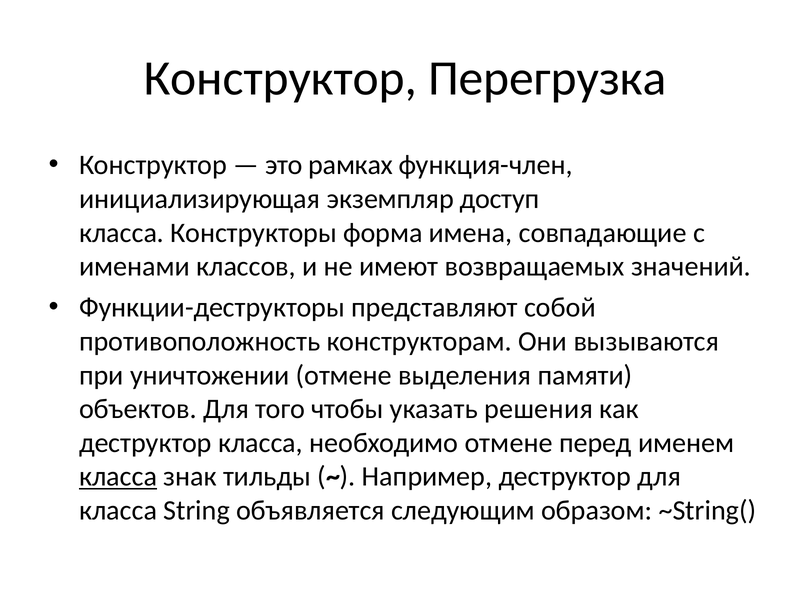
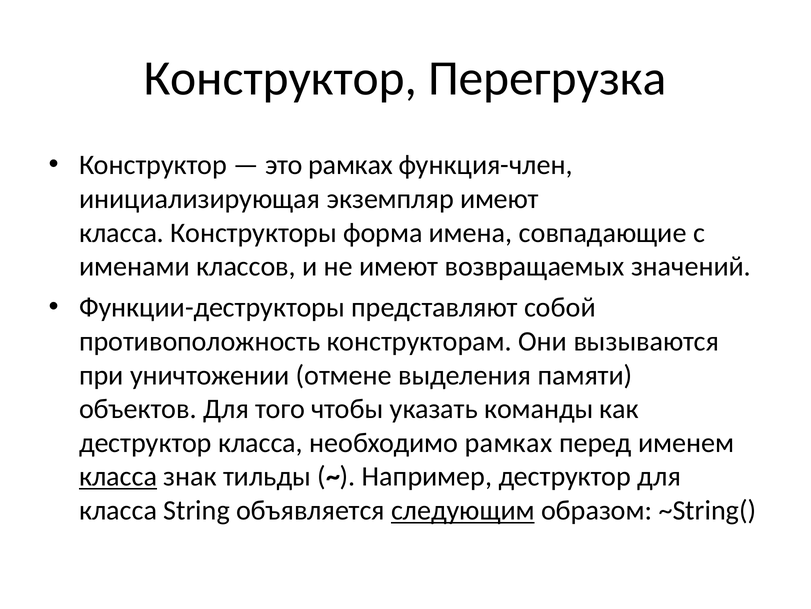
экземпляр доступ: доступ -> имеют
решения: решения -> команды
необходимо отмене: отмене -> рамках
следующим underline: none -> present
